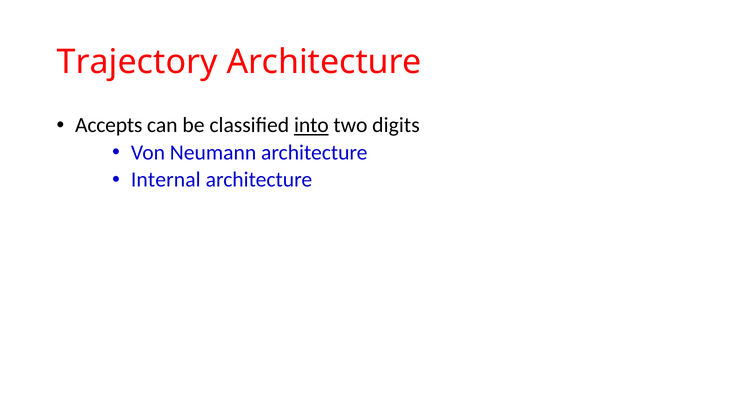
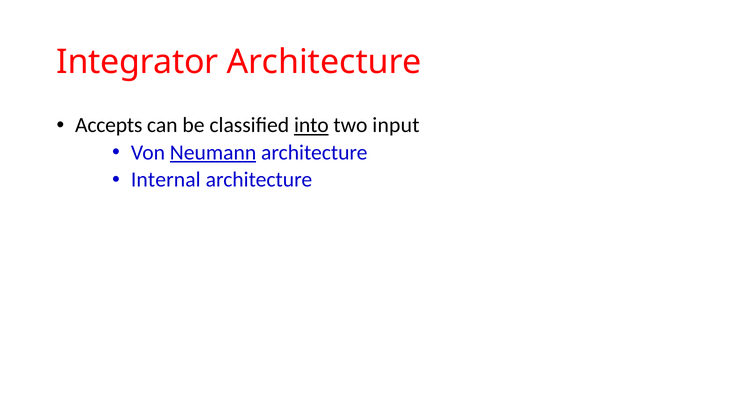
Trajectory: Trajectory -> Integrator
digits: digits -> input
Neumann underline: none -> present
